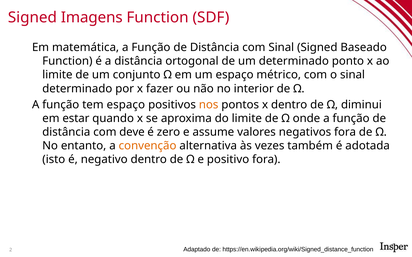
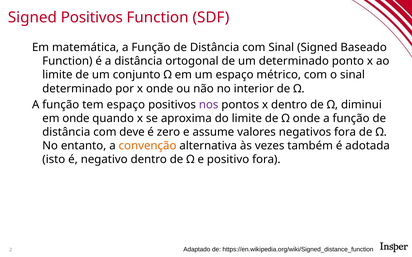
Signed Imagens: Imagens -> Positivos
x fazer: fazer -> onde
nos colour: orange -> purple
em estar: estar -> onde
